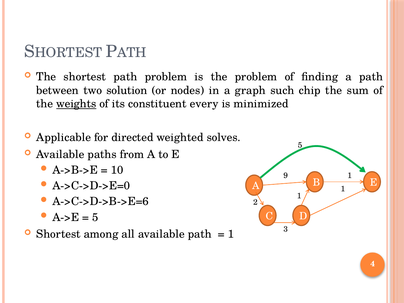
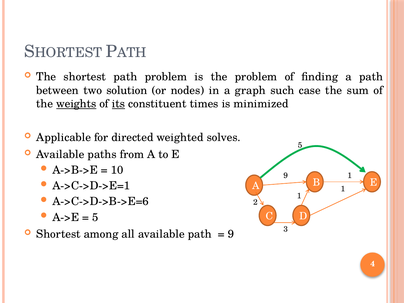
chip: chip -> case
its underline: none -> present
every: every -> times
A->C->D->E=0: A->C->D->E=0 -> A->C->D->E=1
1 at (231, 234): 1 -> 9
